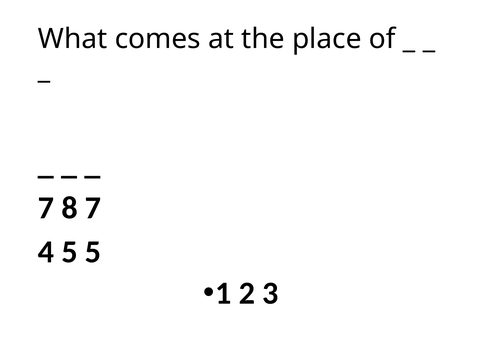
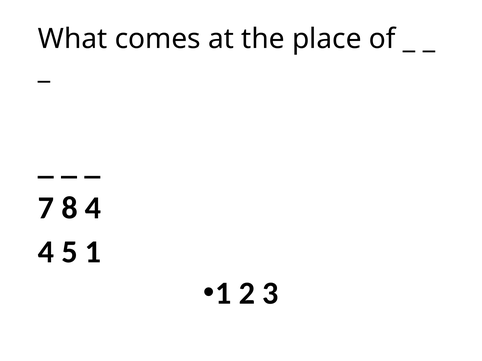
8 7: 7 -> 4
5 5: 5 -> 1
